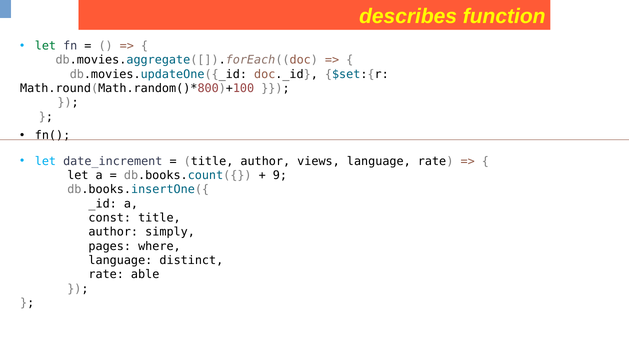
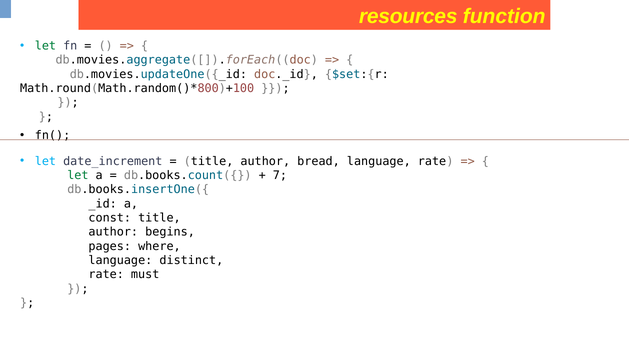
describes: describes -> resources
views: views -> bread
let at (78, 175) colour: black -> green
9: 9 -> 7
simply: simply -> begins
able: able -> must
